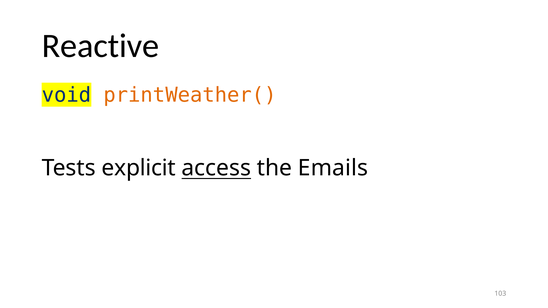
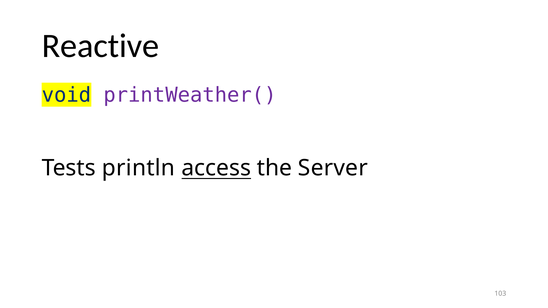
printWeather( colour: orange -> purple
explicit: explicit -> println
Emails: Emails -> Server
